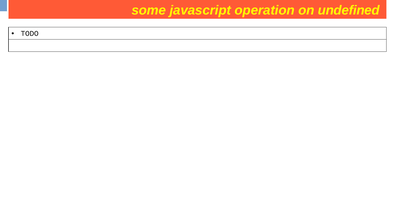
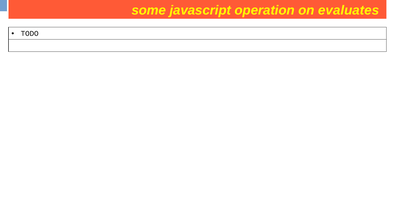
undefined: undefined -> evaluates
